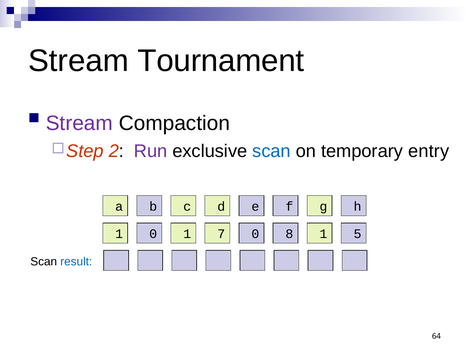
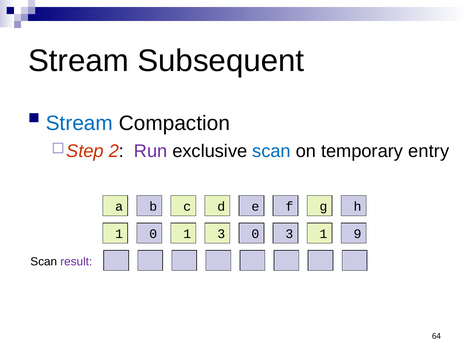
Tournament: Tournament -> Subsequent
Stream at (79, 123) colour: purple -> blue
1 7: 7 -> 3
0 8: 8 -> 3
5: 5 -> 9
result colour: blue -> purple
